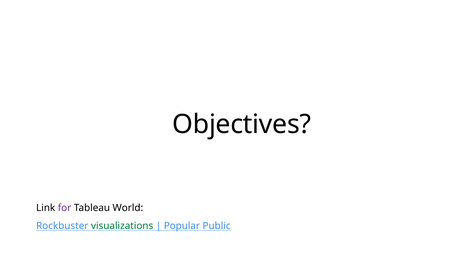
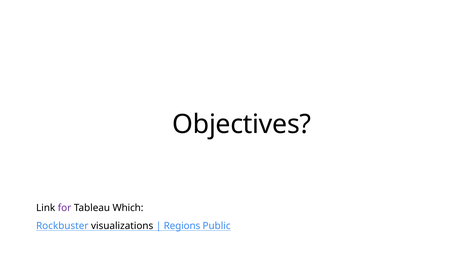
World: World -> Which
visualizations colour: green -> black
Popular: Popular -> Regions
